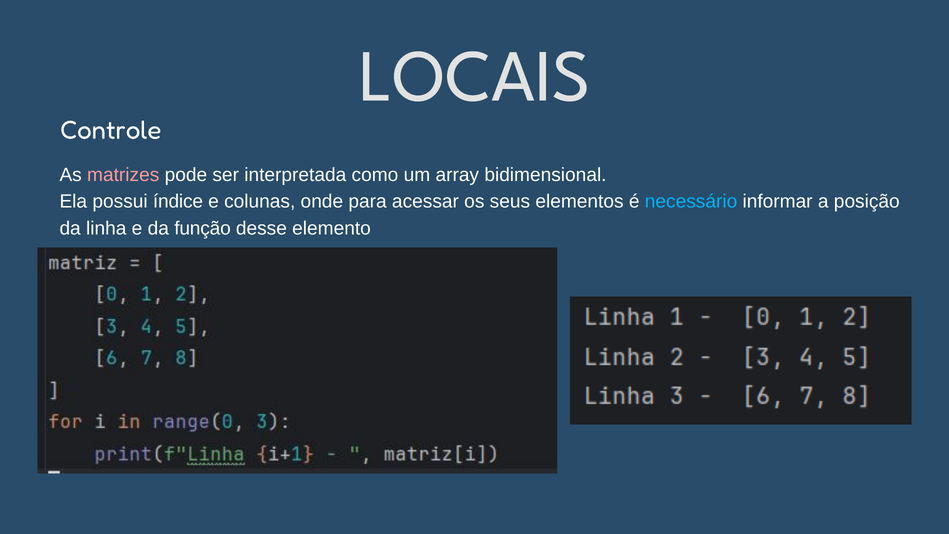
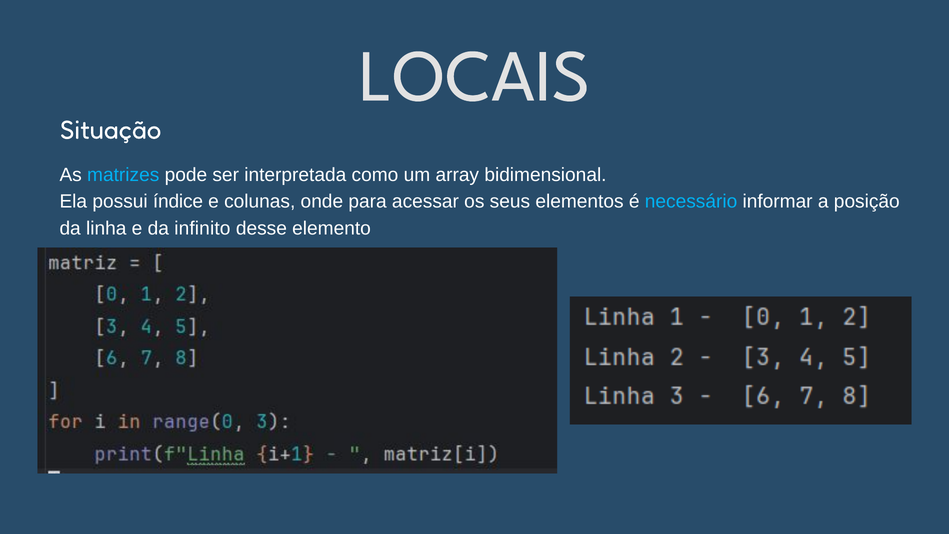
Controle: Controle -> Situação
matrizes colour: pink -> light blue
função: função -> infinito
